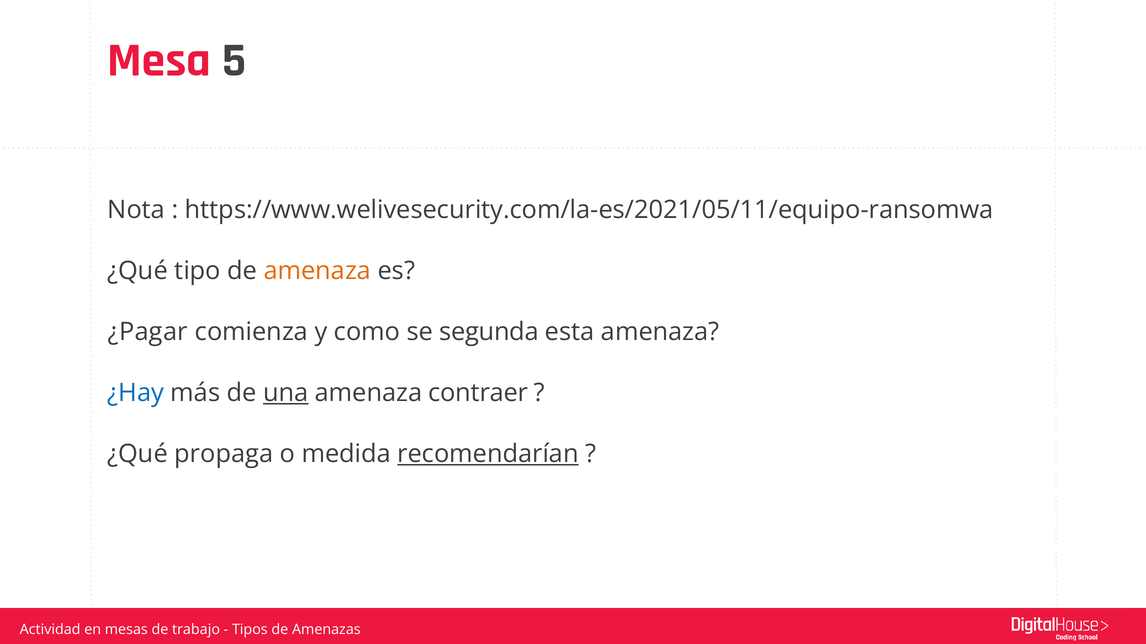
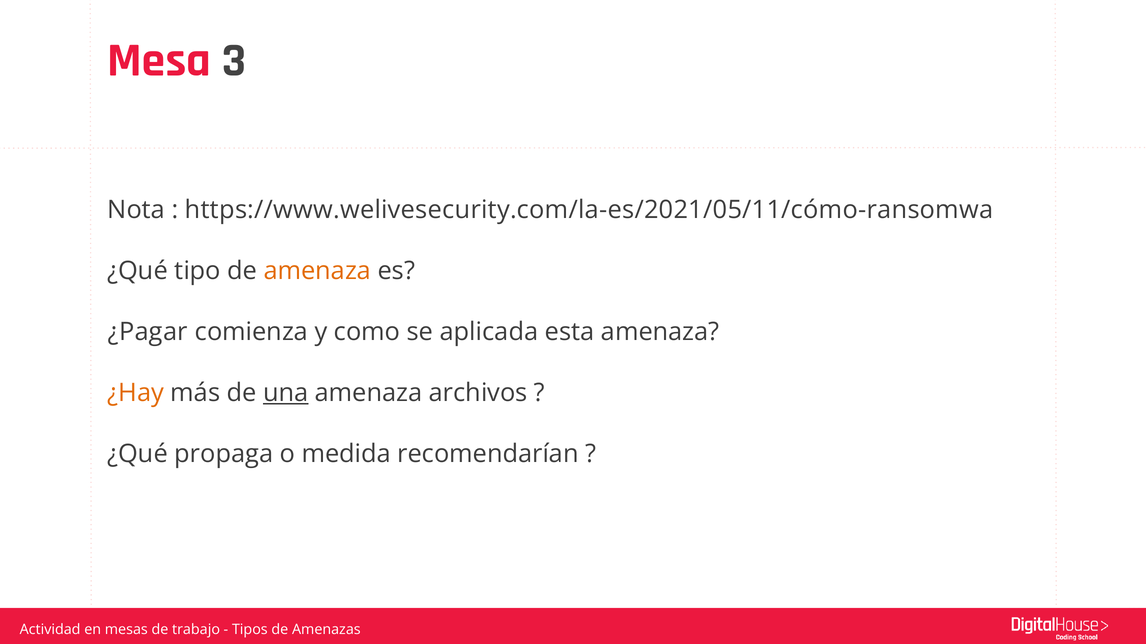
5: 5 -> 3
https://www.welivesecurity.com/la-es/2021/05/11/equipo-ransomwa: https://www.welivesecurity.com/la-es/2021/05/11/equipo-ransomwa -> https://www.welivesecurity.com/la-es/2021/05/11/cómo-ransomwa
segunda: segunda -> aplicada
¿Hay colour: blue -> orange
contraer: contraer -> archivos
recomendarían underline: present -> none
